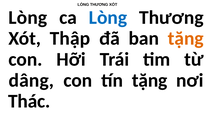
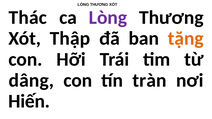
Lòng at (28, 18): Lòng -> Thác
Lòng at (108, 18) colour: blue -> purple
tín tặng: tặng -> tràn
Thác: Thác -> Hiến
